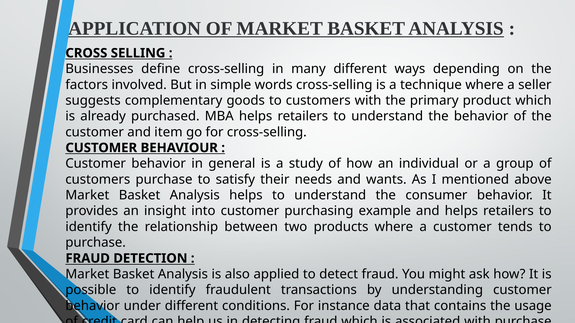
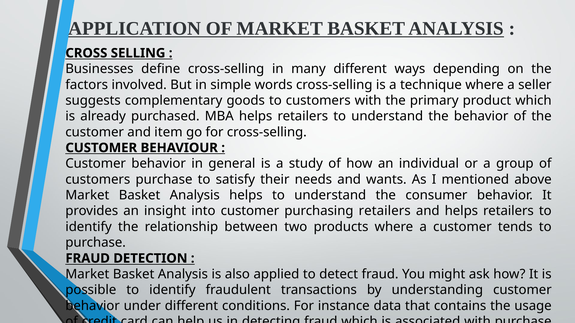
purchasing example: example -> retailers
